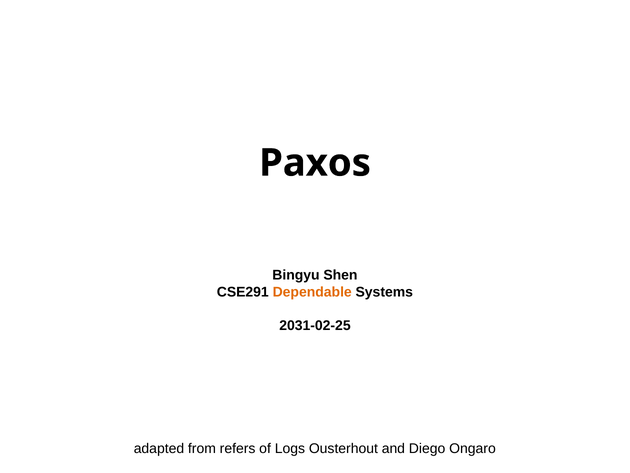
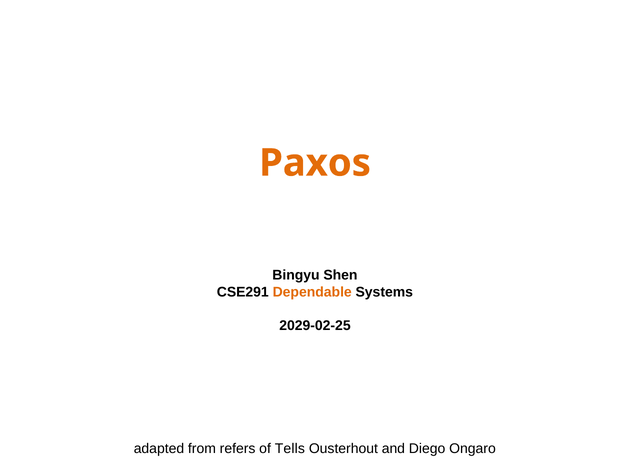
Paxos colour: black -> orange
2031-02-25: 2031-02-25 -> 2029-02-25
Logs: Logs -> Tells
